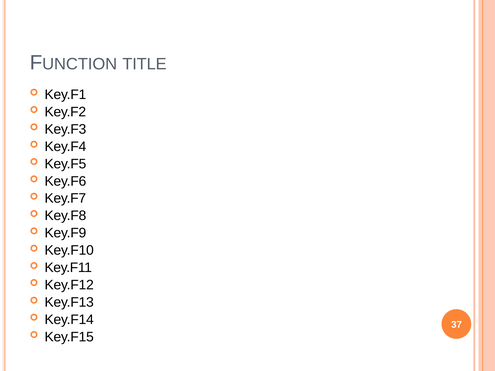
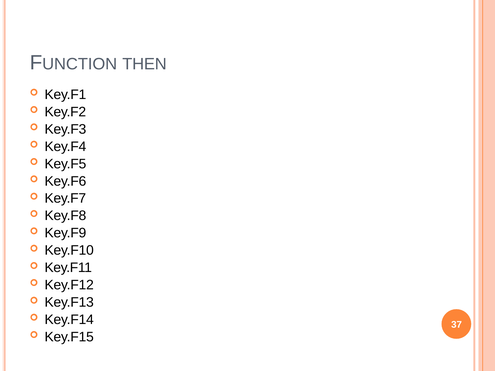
TITLE: TITLE -> THEN
